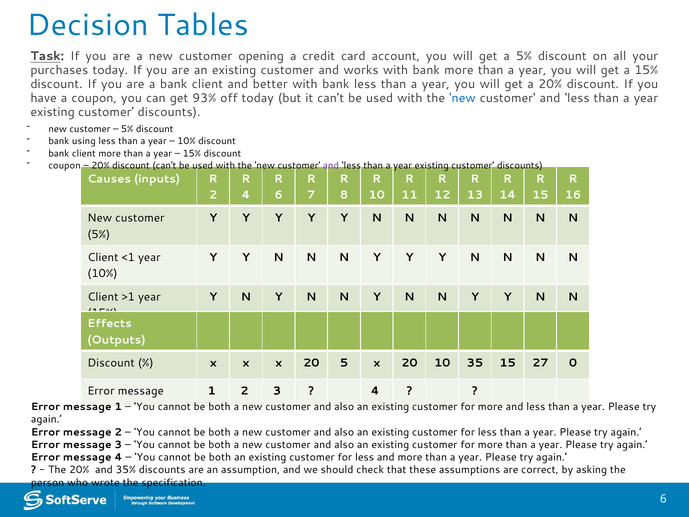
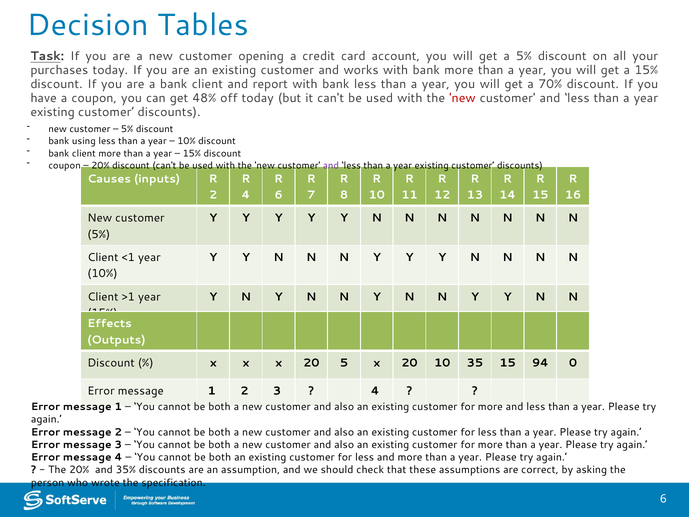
better: better -> report
a 20%: 20% -> 70%
93%: 93% -> 48%
new at (462, 98) colour: blue -> red
27: 27 -> 94
